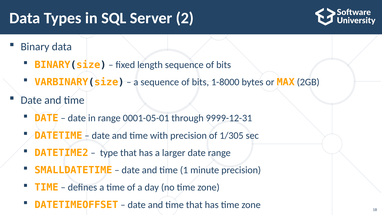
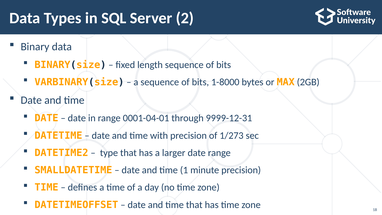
0001-05-01: 0001-05-01 -> 0001-04-01
1/305: 1/305 -> 1/273
